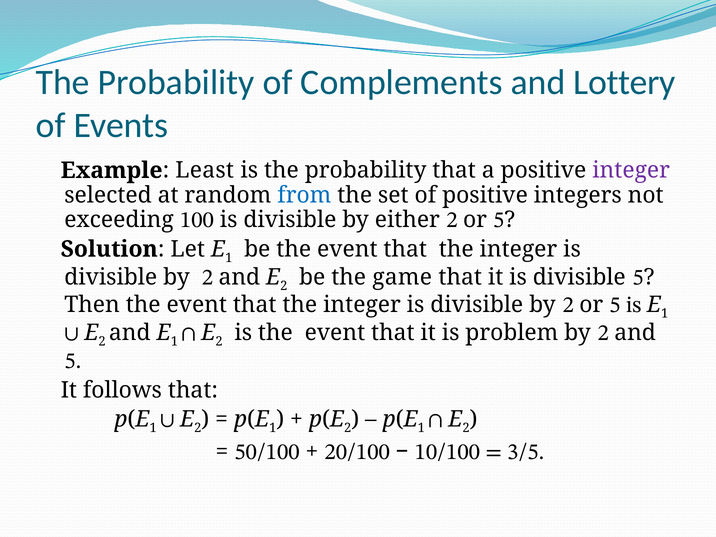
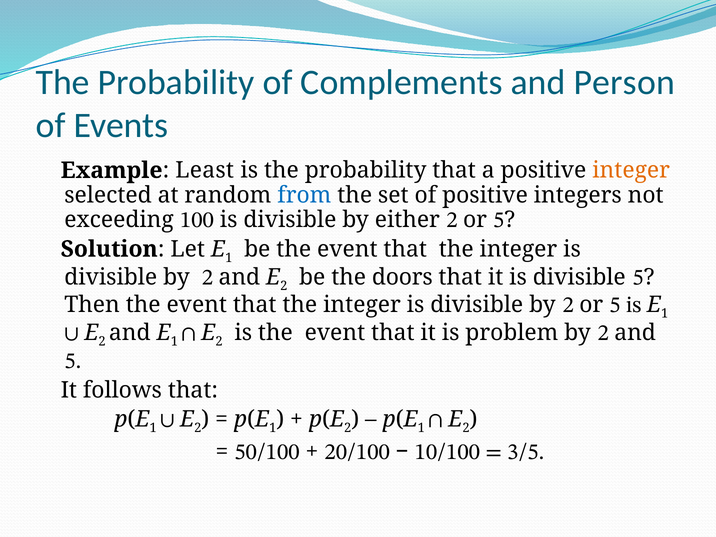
Lottery: Lottery -> Person
integer at (631, 170) colour: purple -> orange
game: game -> doors
